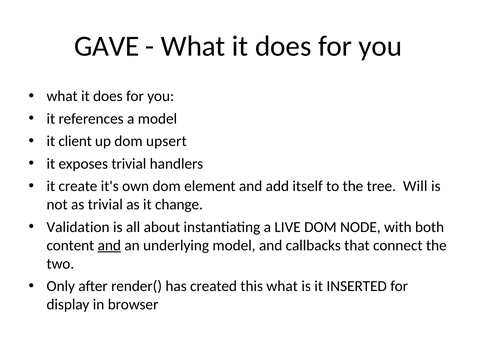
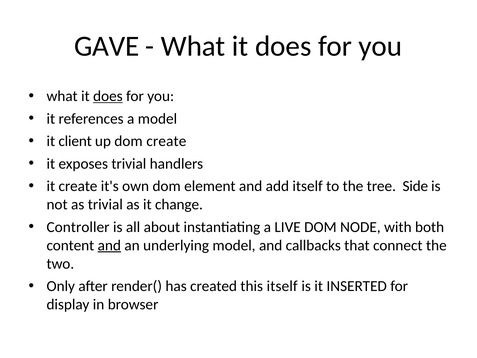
does at (108, 96) underline: none -> present
dom upsert: upsert -> create
Will: Will -> Side
Validation: Validation -> Controller
this what: what -> itself
